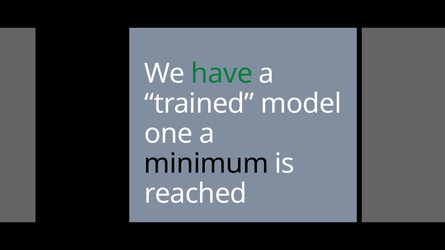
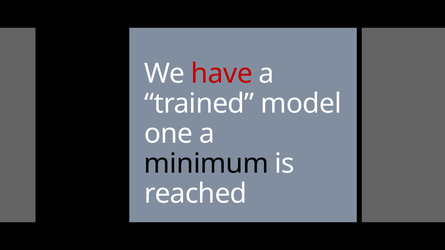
have colour: green -> red
